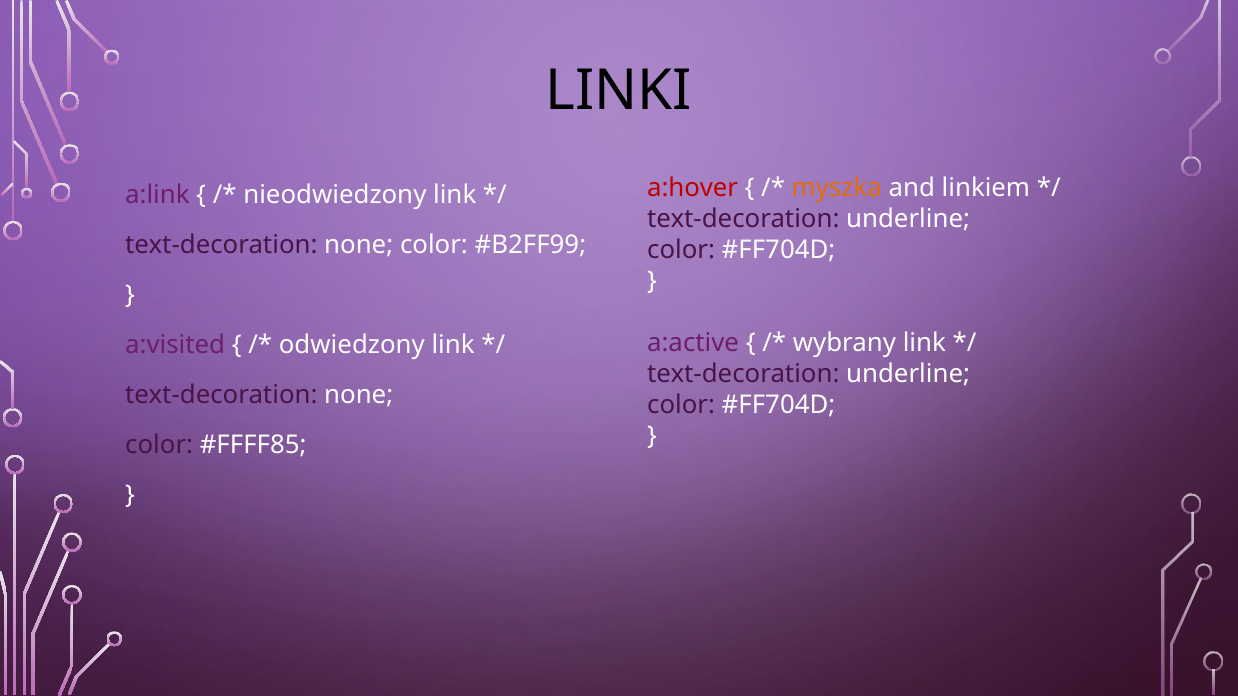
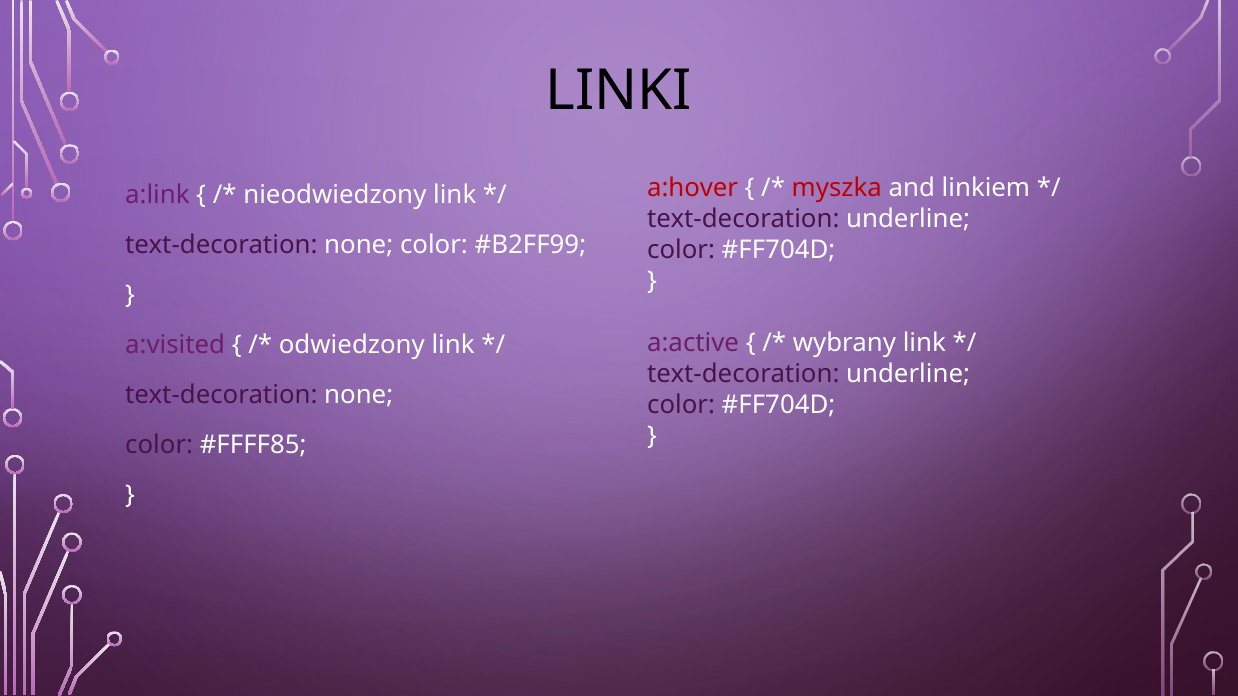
myszka colour: orange -> red
